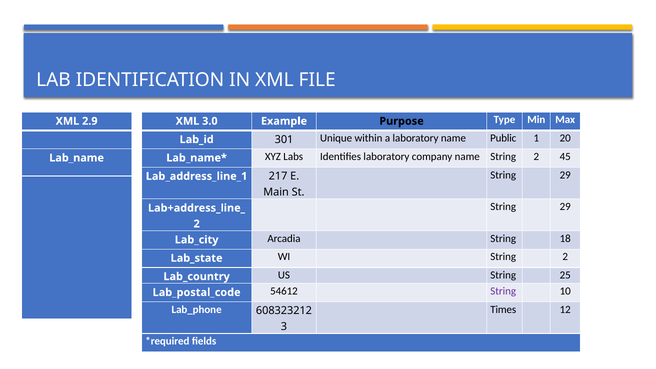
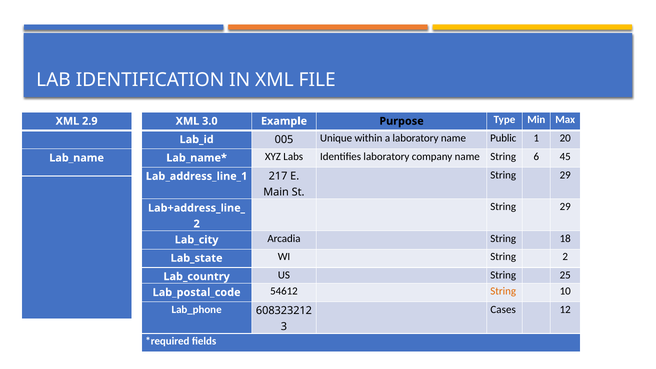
301: 301 -> 005
name String 2: 2 -> 6
String at (503, 291) colour: purple -> orange
Times: Times -> Cases
